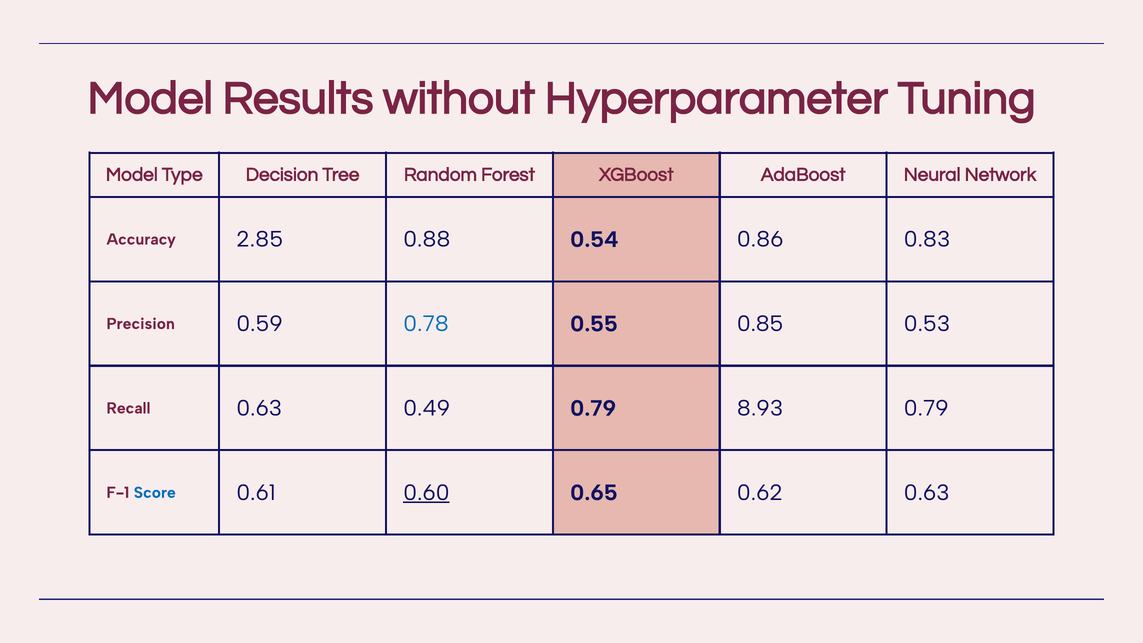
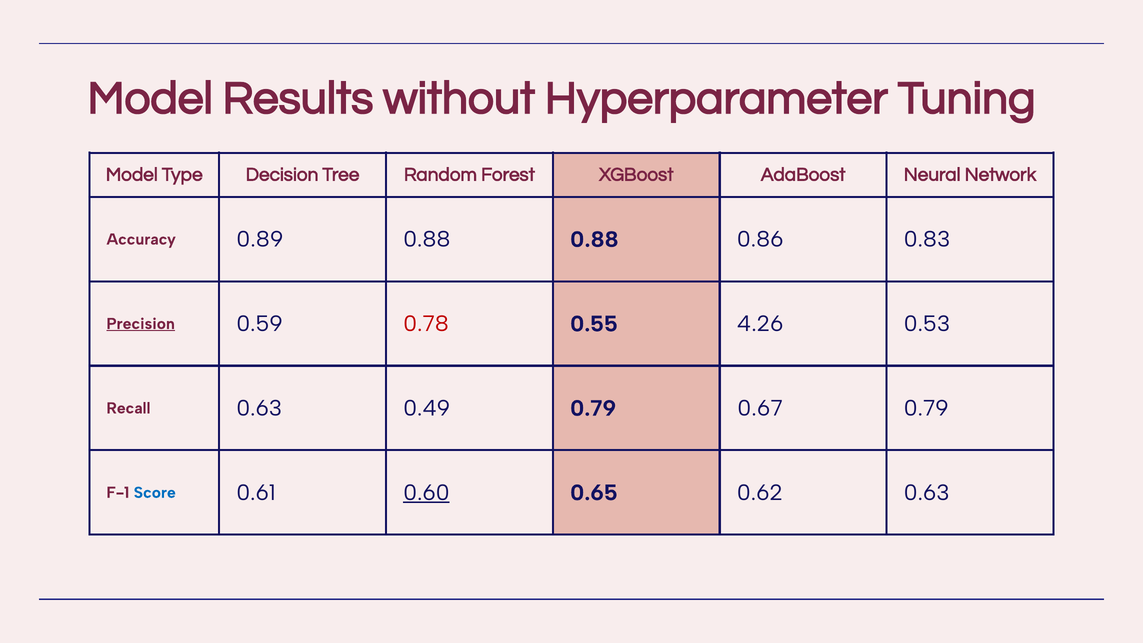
2.85: 2.85 -> 0.89
0.88 0.54: 0.54 -> 0.88
Precision underline: none -> present
0.78 colour: blue -> red
0.85: 0.85 -> 4.26
8.93: 8.93 -> 0.67
